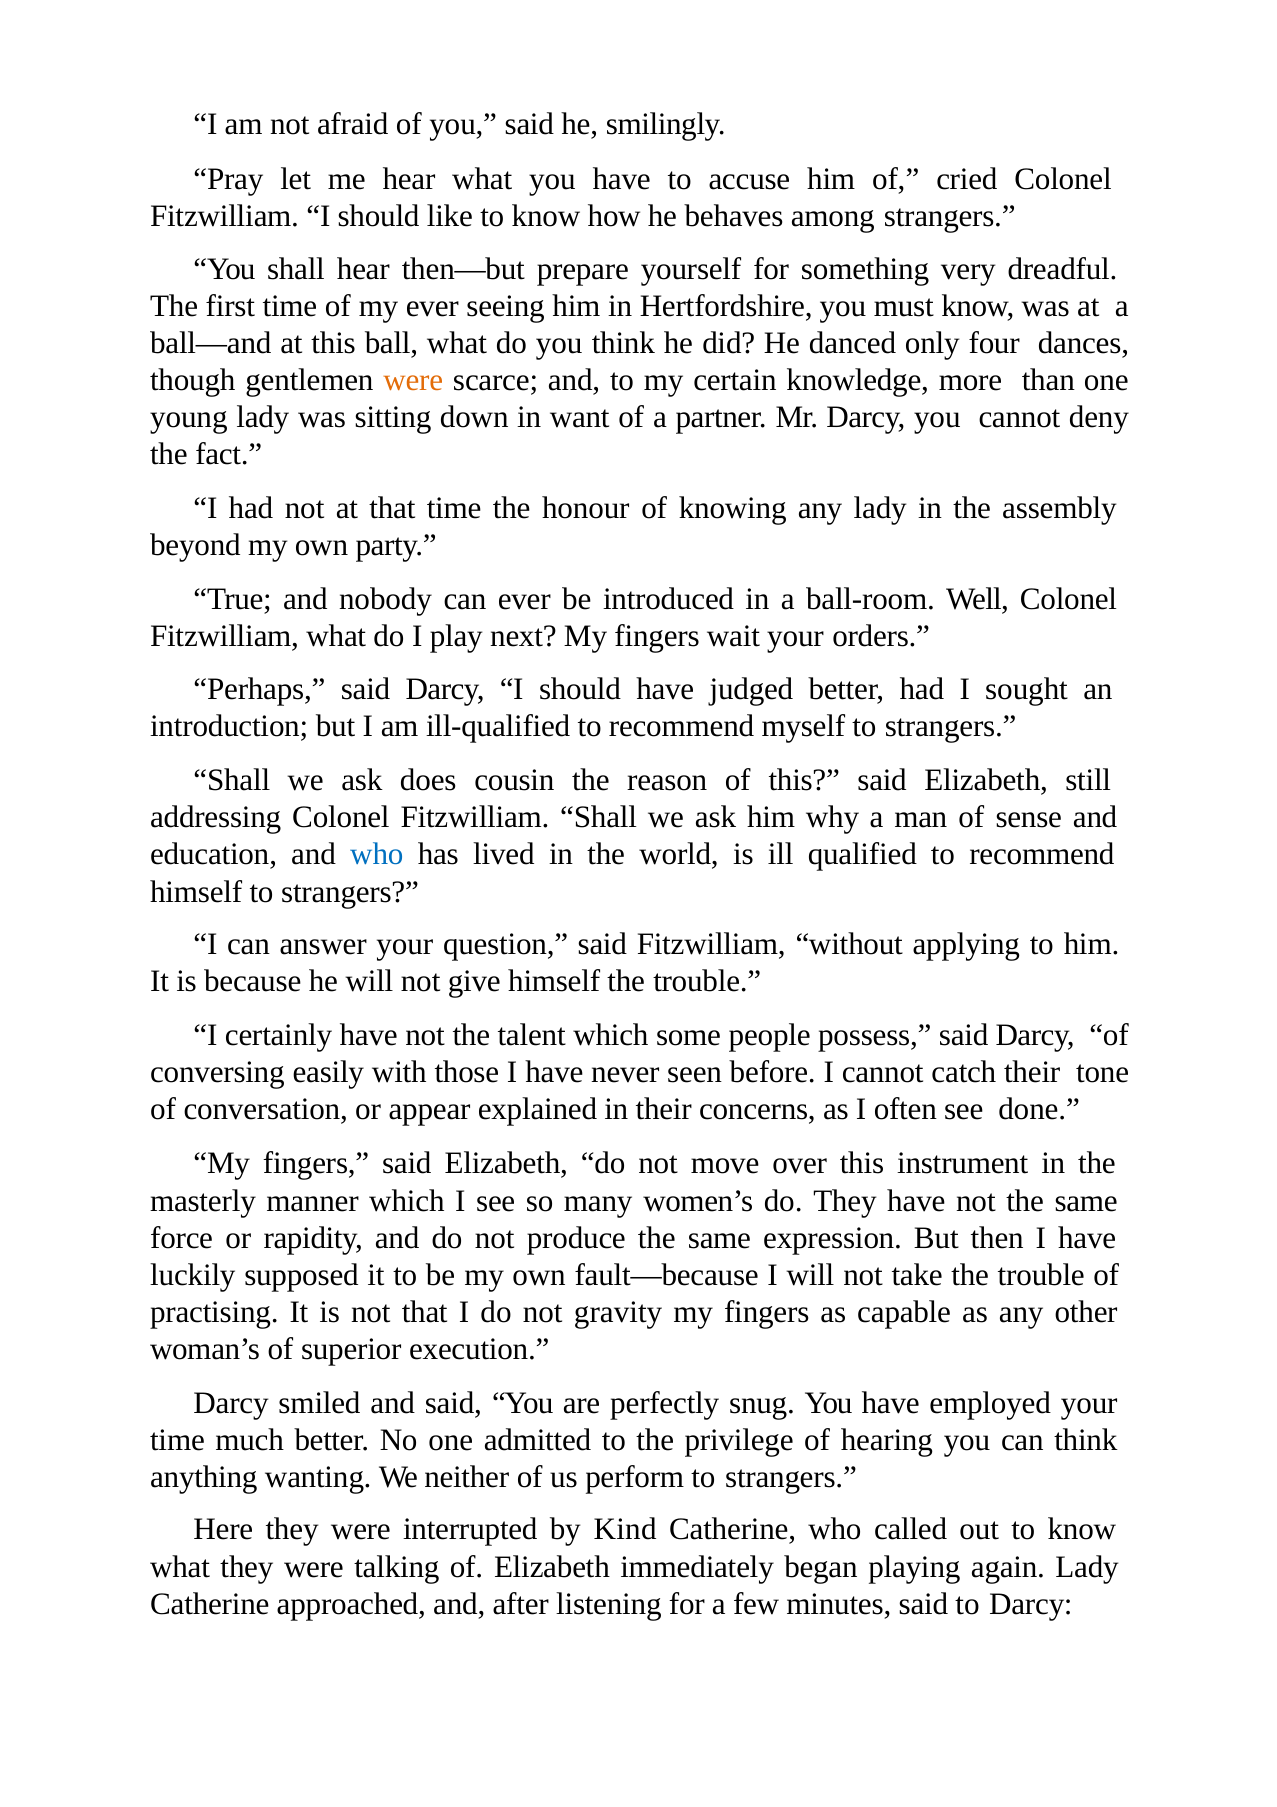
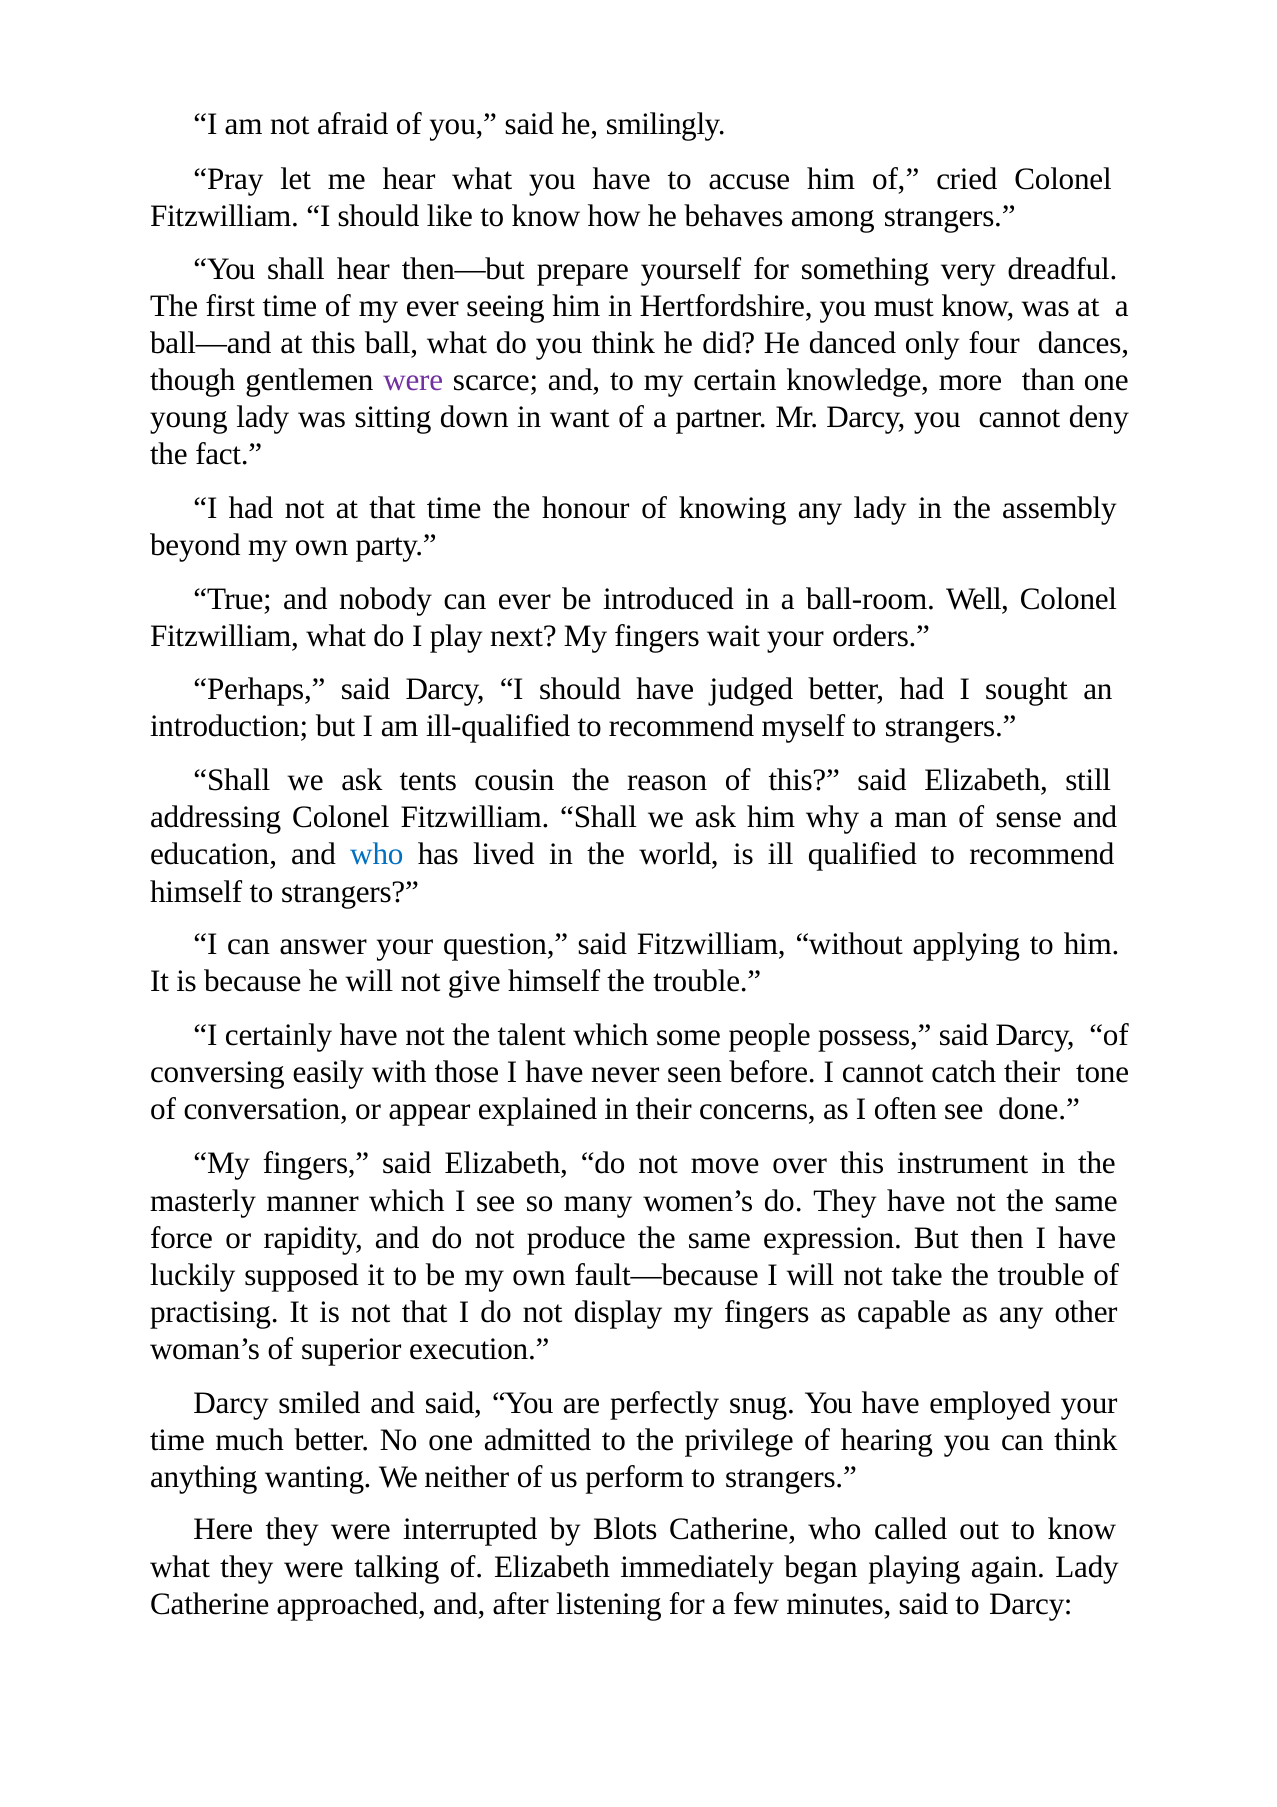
were at (413, 380) colour: orange -> purple
does: does -> tents
gravity: gravity -> display
Kind: Kind -> Blots
